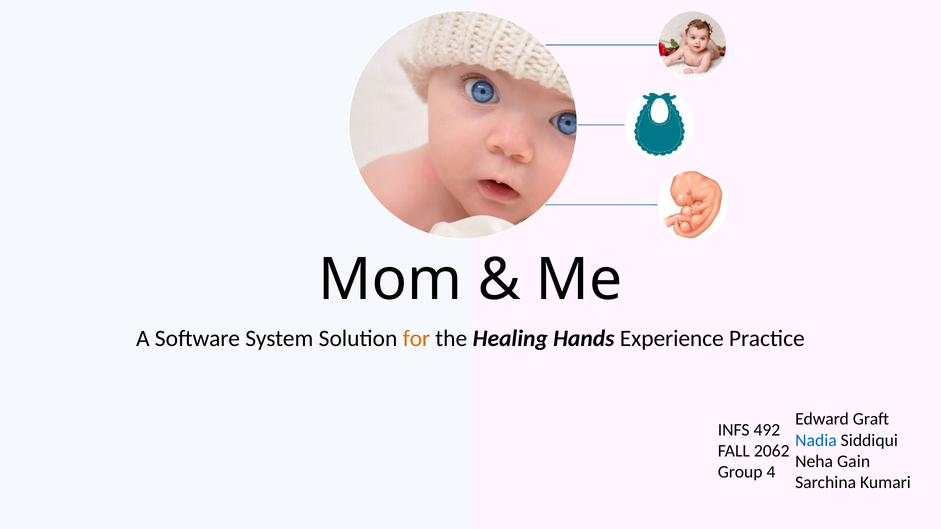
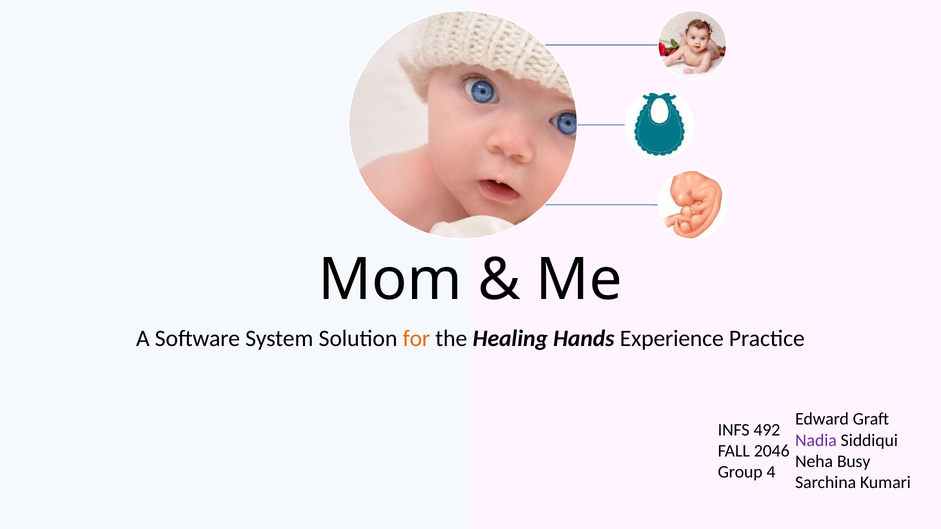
Nadia colour: blue -> purple
2062: 2062 -> 2046
Gain: Gain -> Busy
